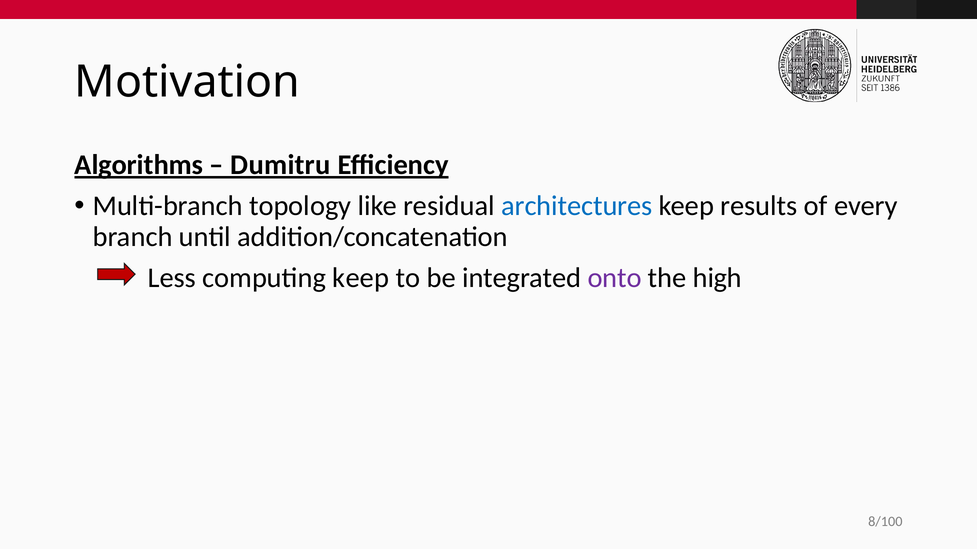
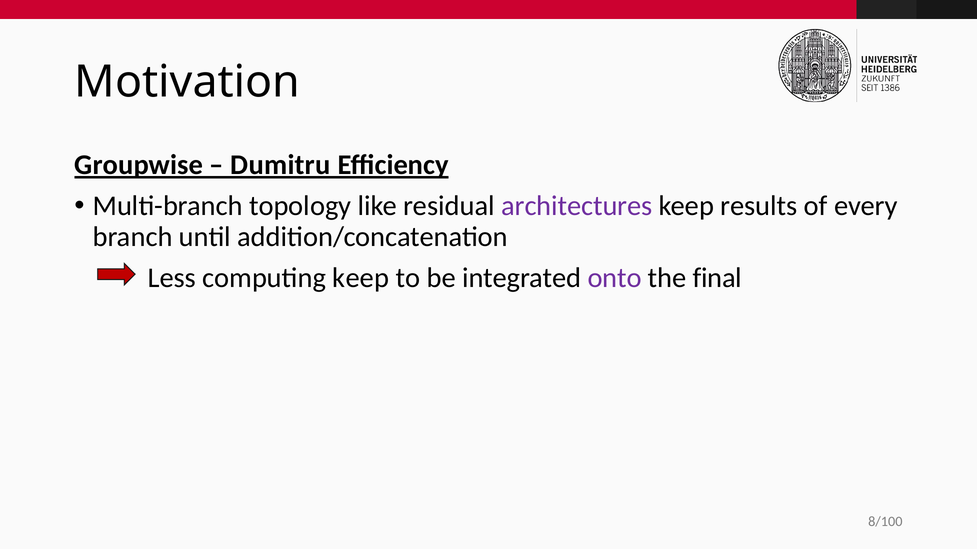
Algorithms: Algorithms -> Groupwise
architectures colour: blue -> purple
high: high -> final
